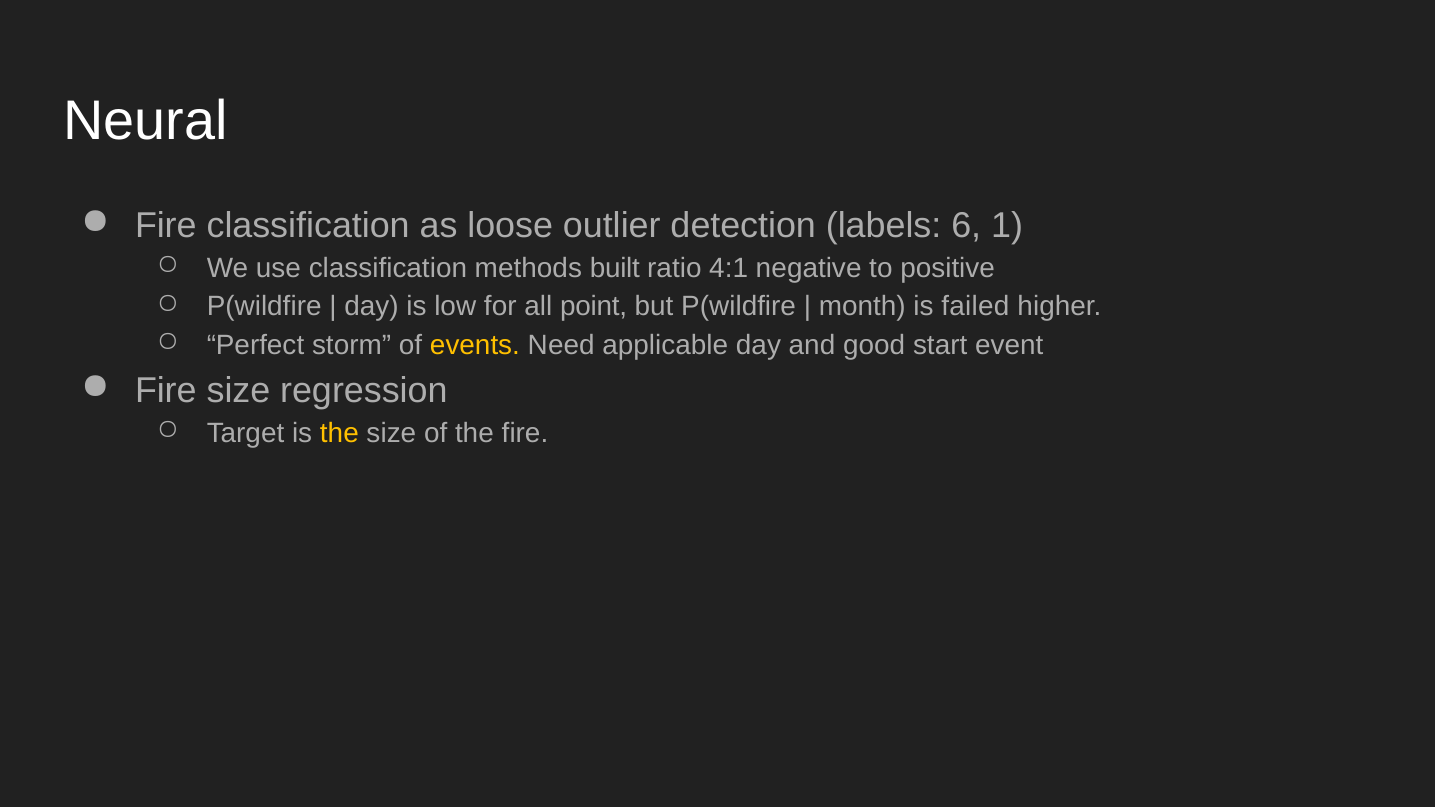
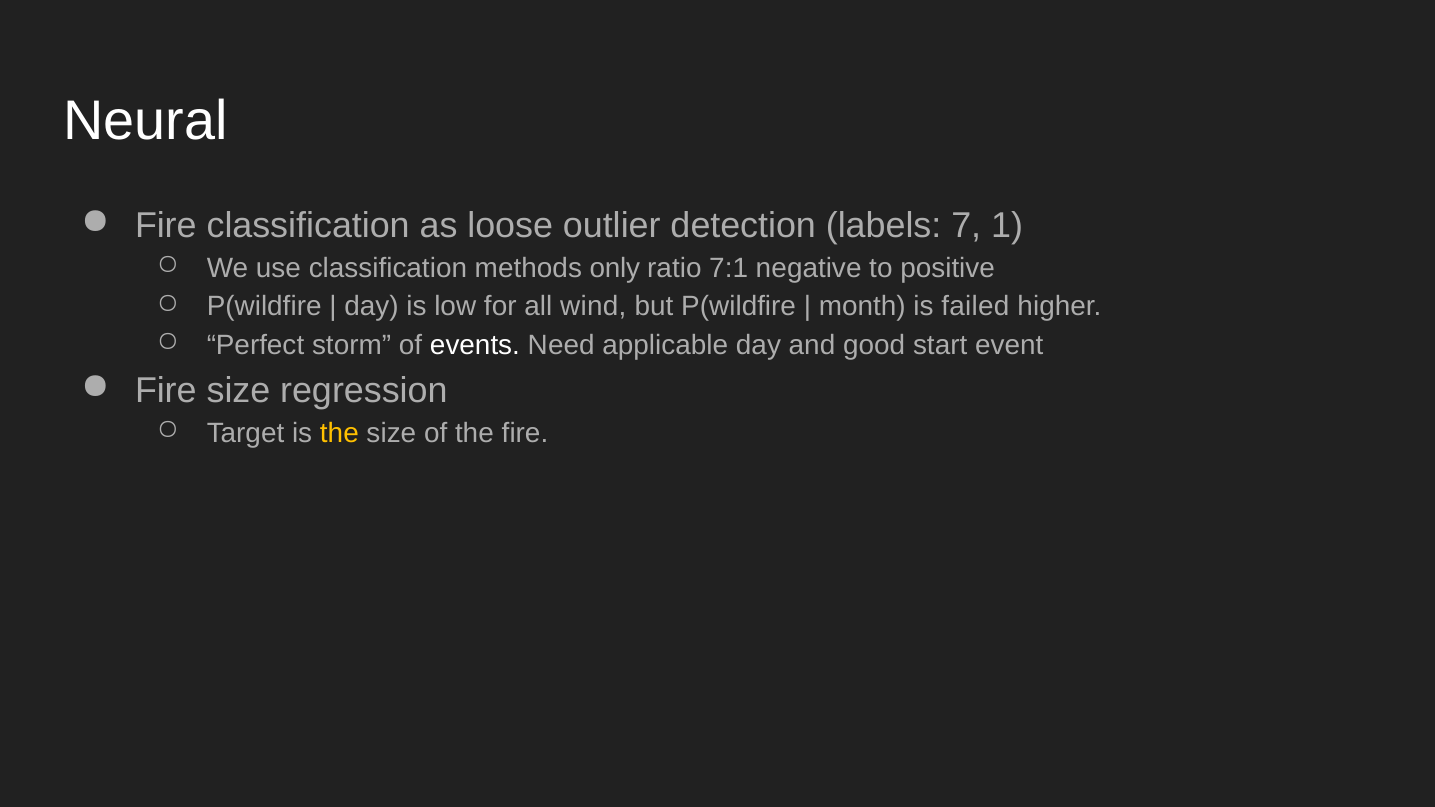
6: 6 -> 7
built: built -> only
4:1: 4:1 -> 7:1
point: point -> wind
events colour: yellow -> white
